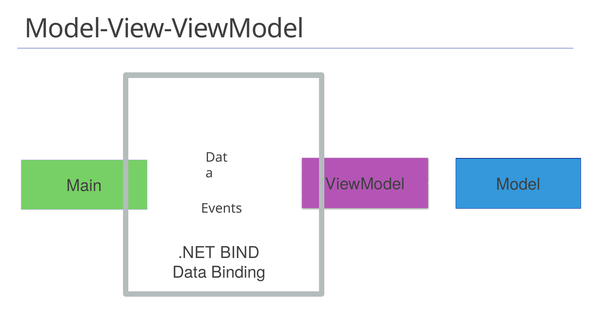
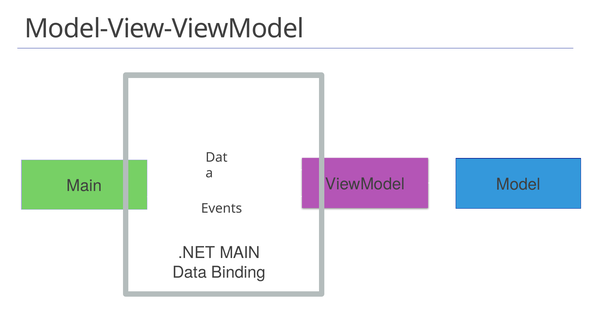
.NET BIND: BIND -> MAIN
